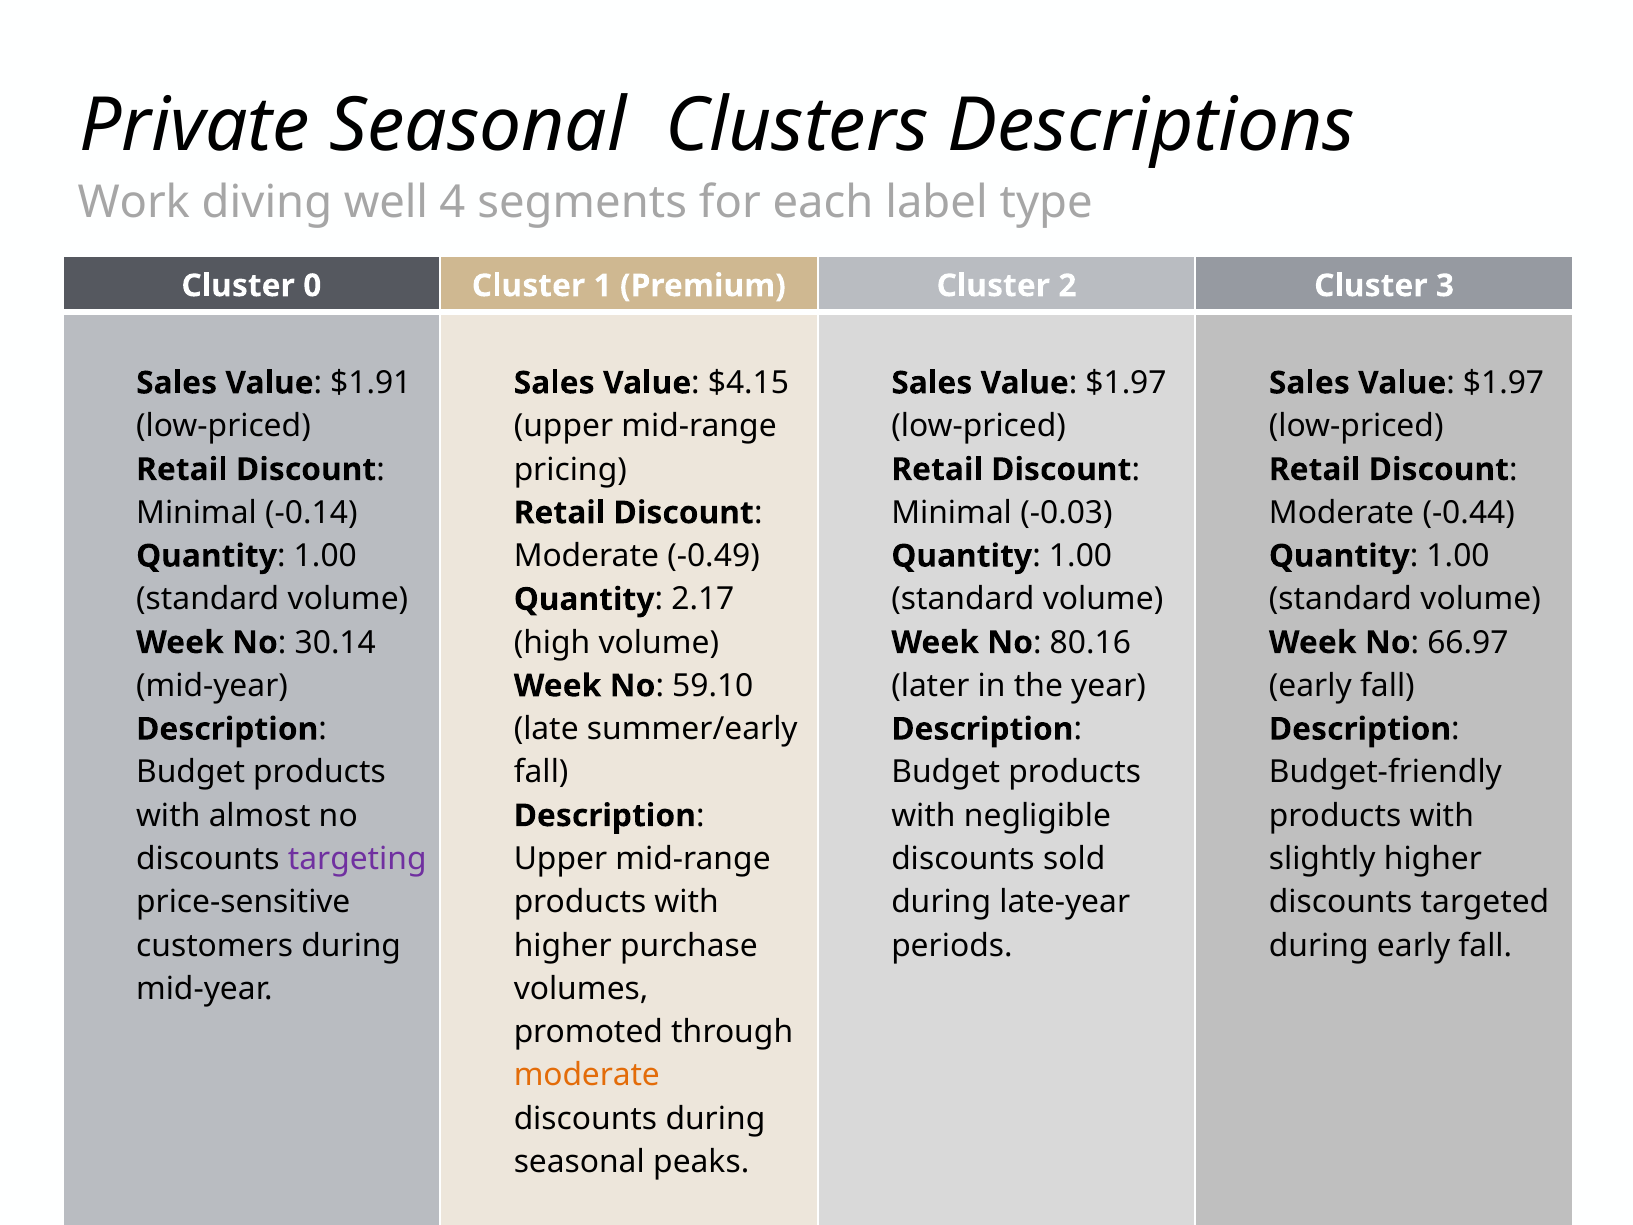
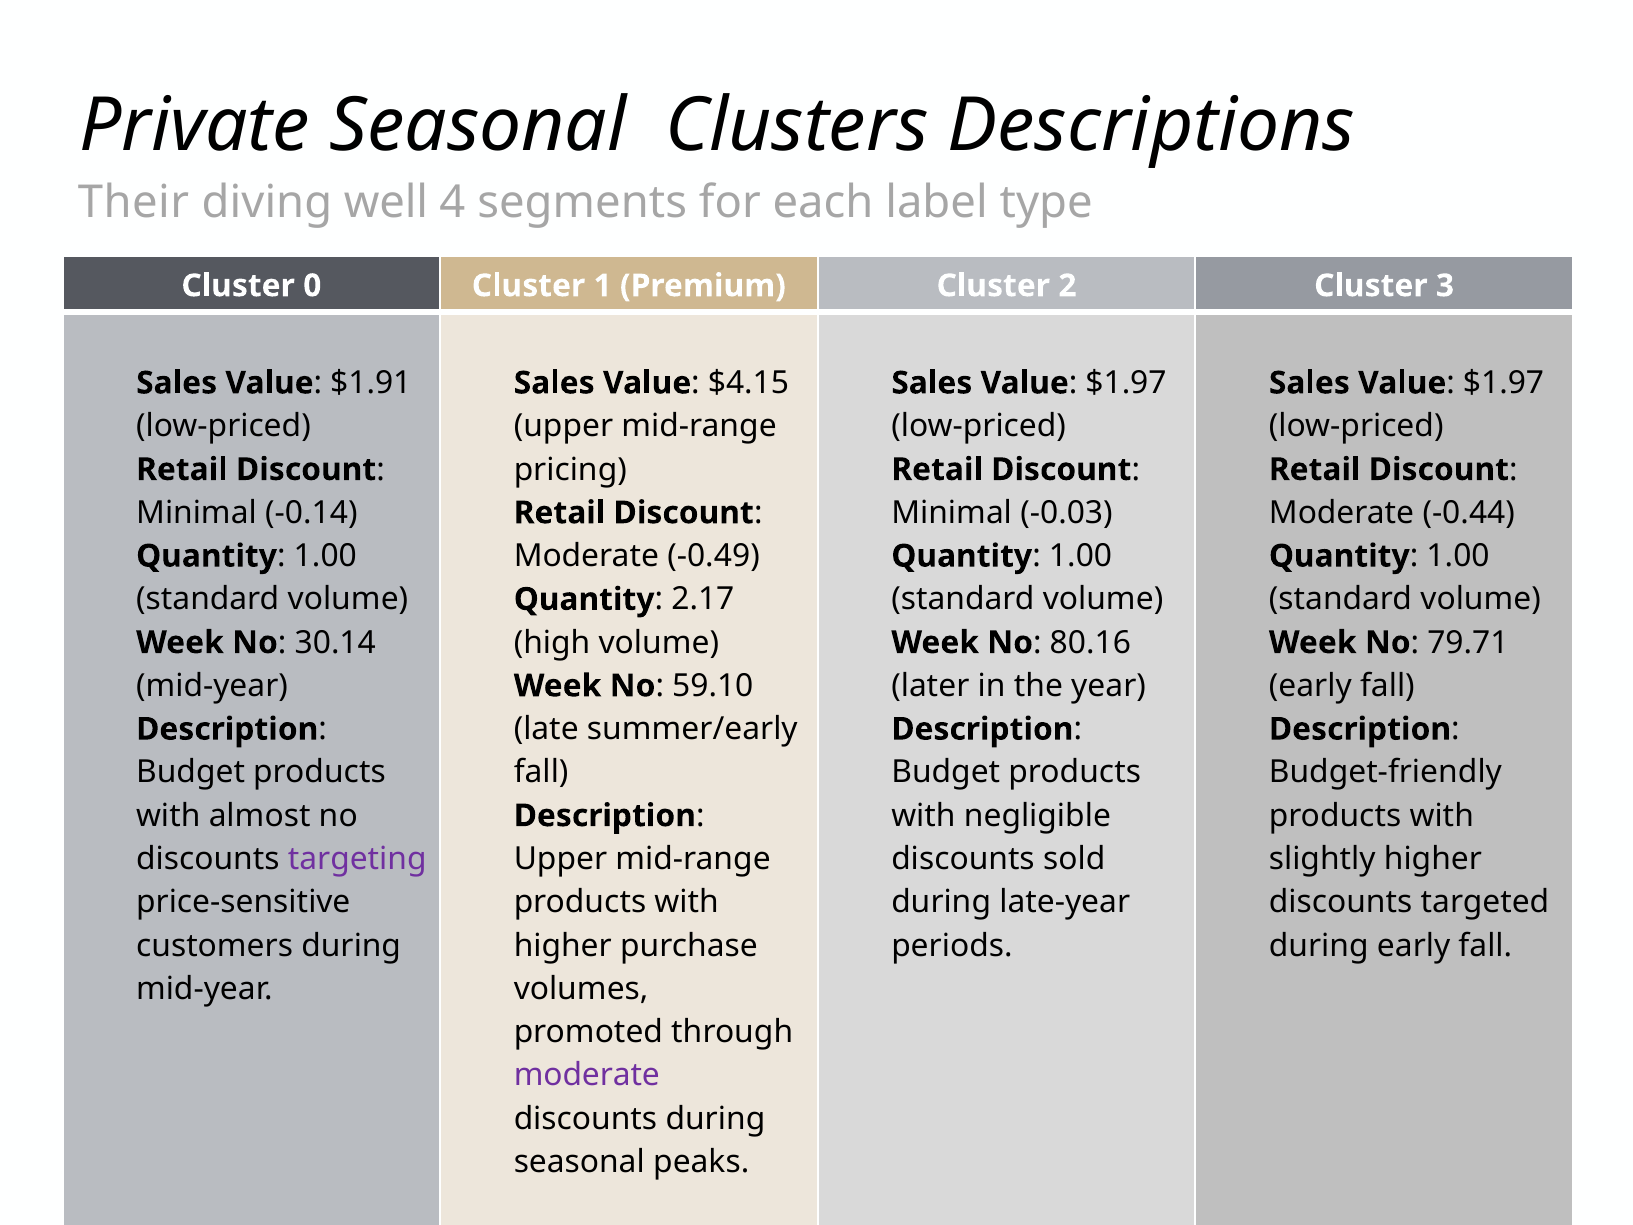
Work: Work -> Their
66.97: 66.97 -> 79.71
moderate at (587, 1075) colour: orange -> purple
